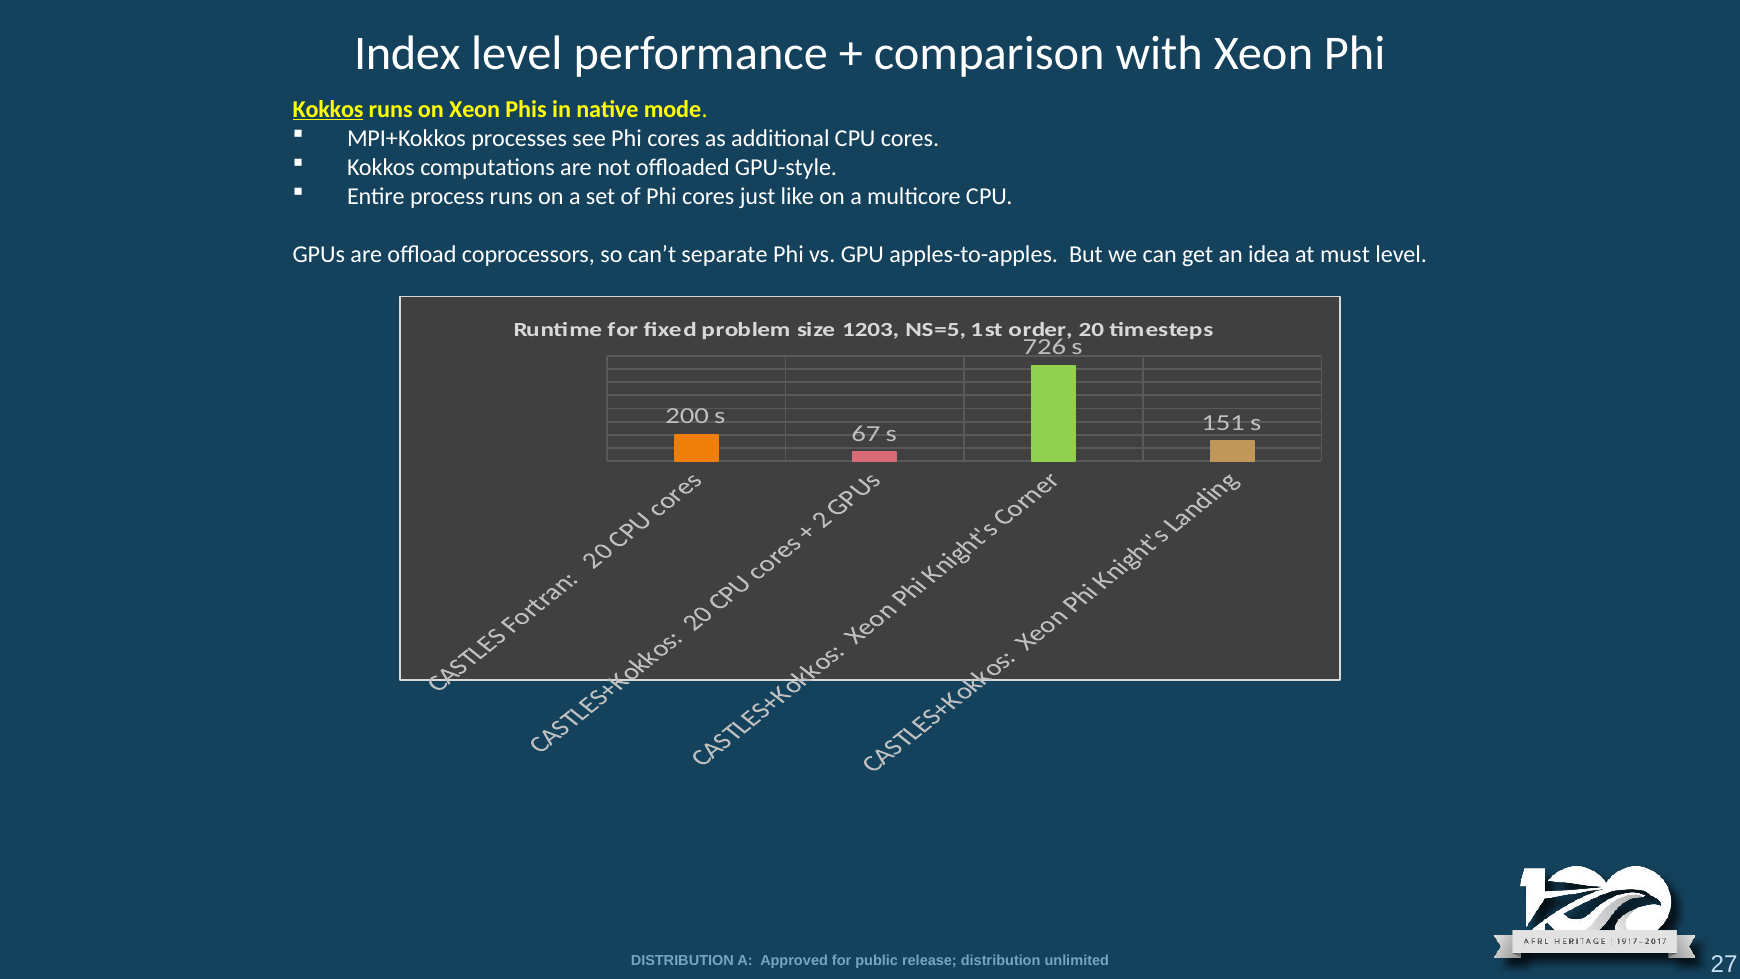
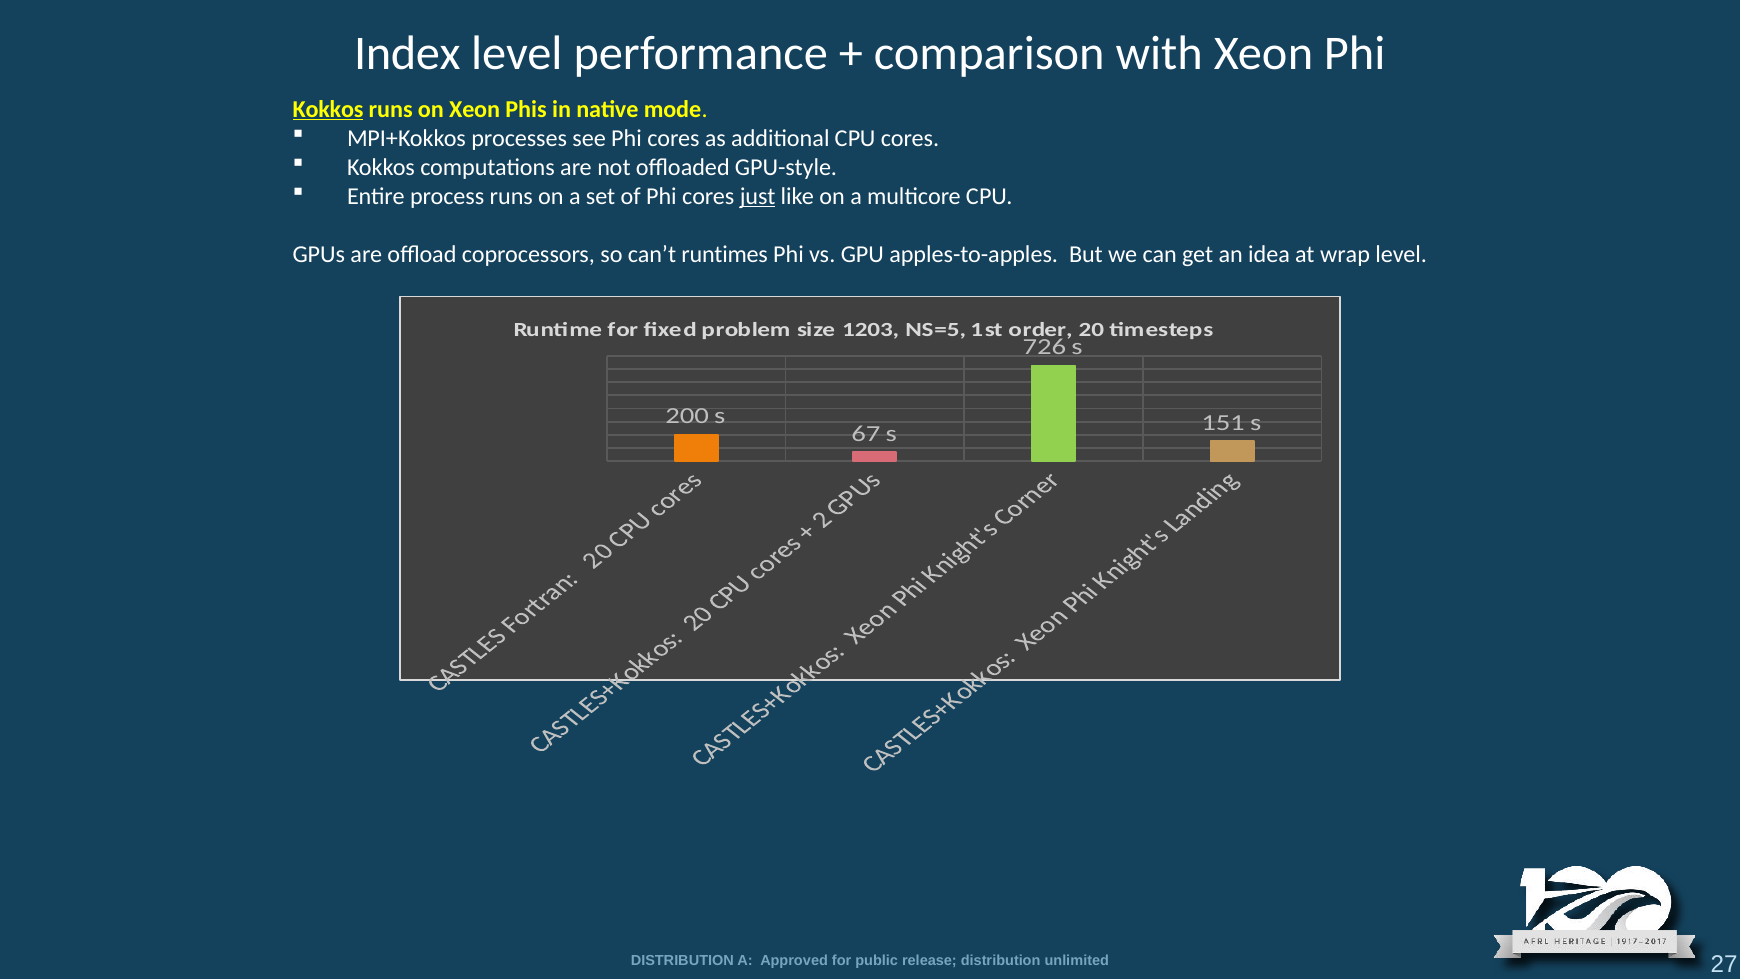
just underline: none -> present
separate: separate -> runtimes
must: must -> wrap
